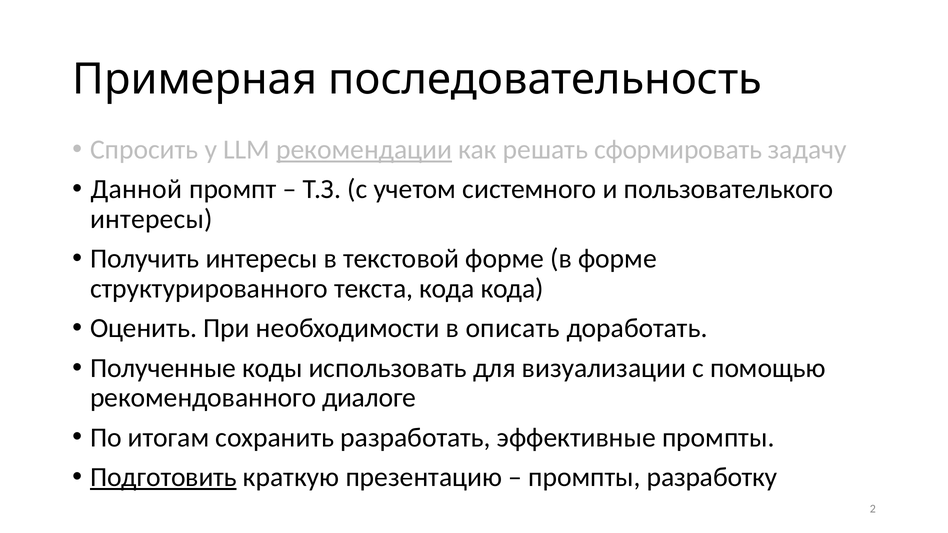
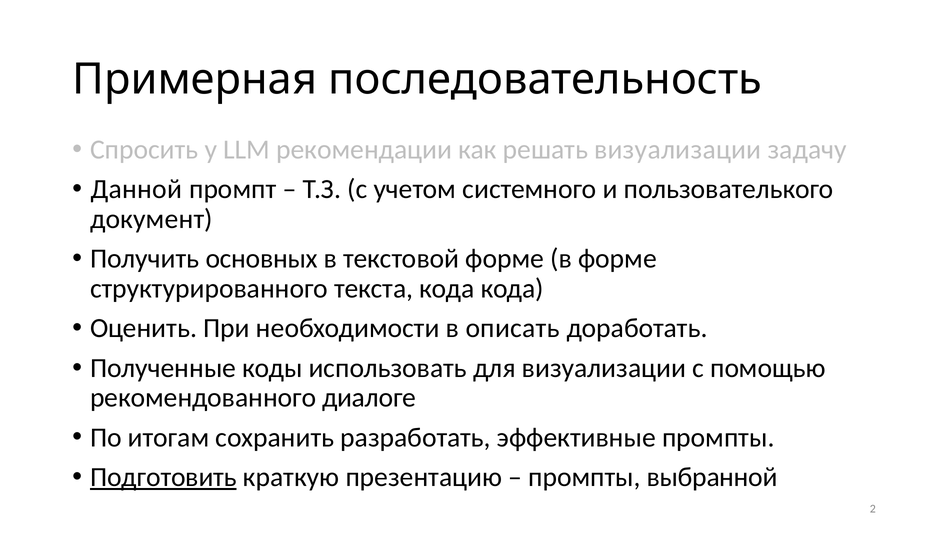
рекомендации underline: present -> none
решать сформировать: сформировать -> визуализации
интересы at (151, 219): интересы -> документ
Получить интересы: интересы -> основных
разработку: разработку -> выбранной
